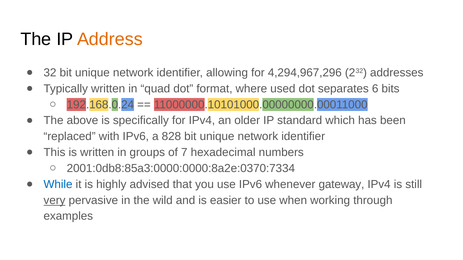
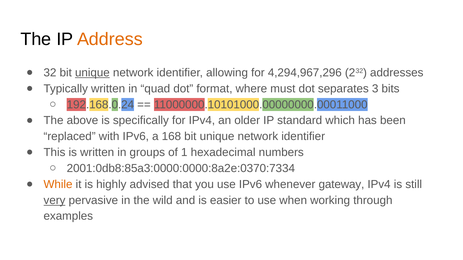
unique at (92, 73) underline: none -> present
used: used -> must
6: 6 -> 3
828: 828 -> 168
7: 7 -> 1
While colour: blue -> orange
